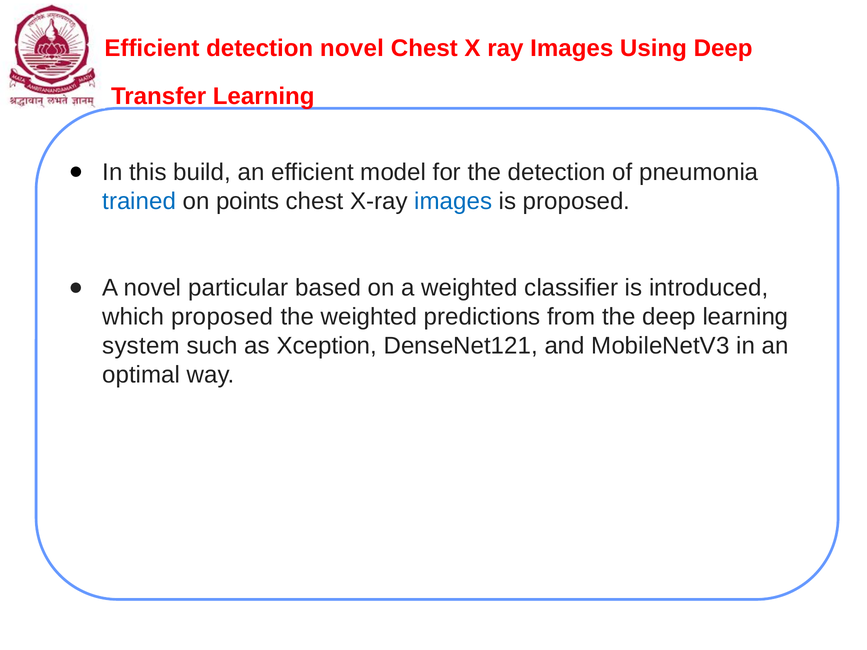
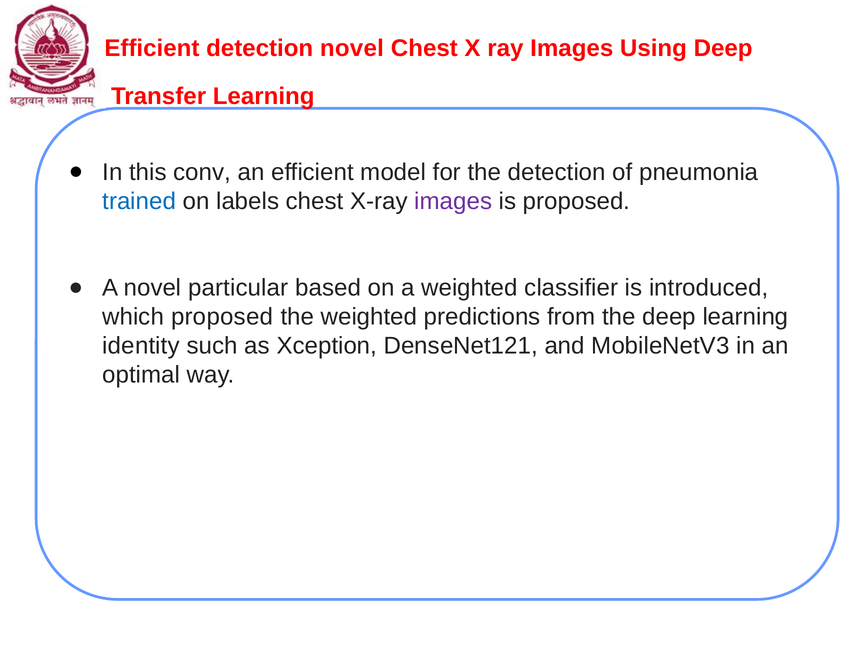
build: build -> conv
points: points -> labels
images at (453, 201) colour: blue -> purple
system: system -> identity
